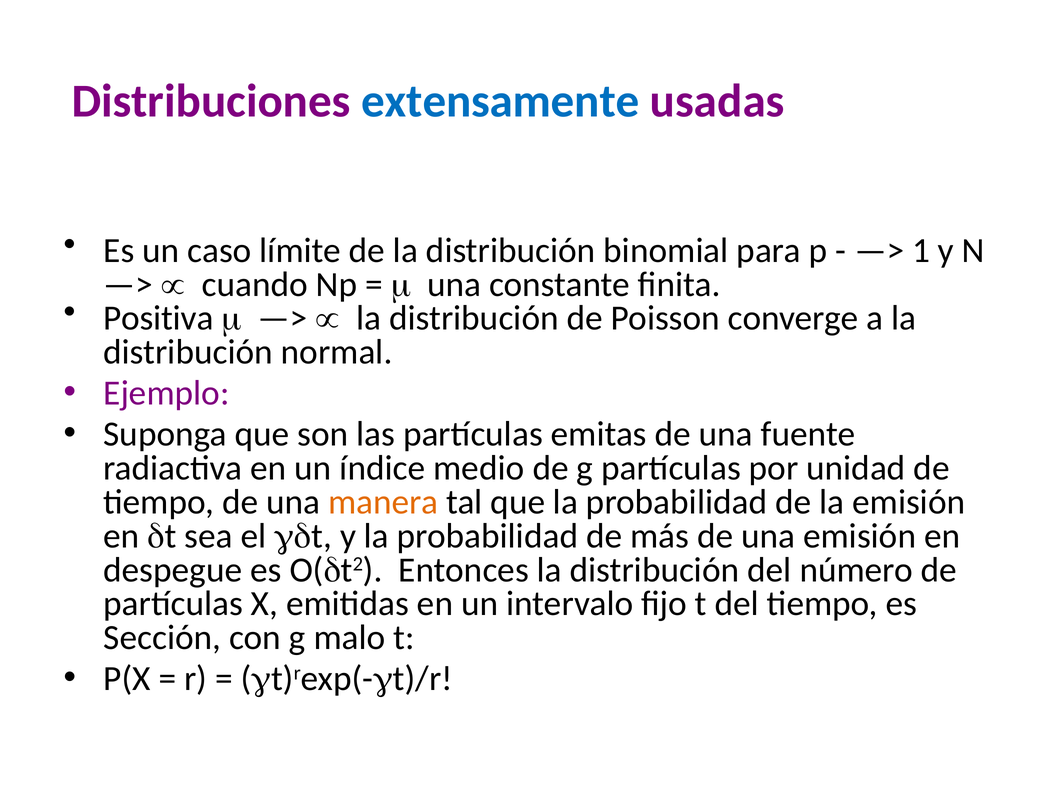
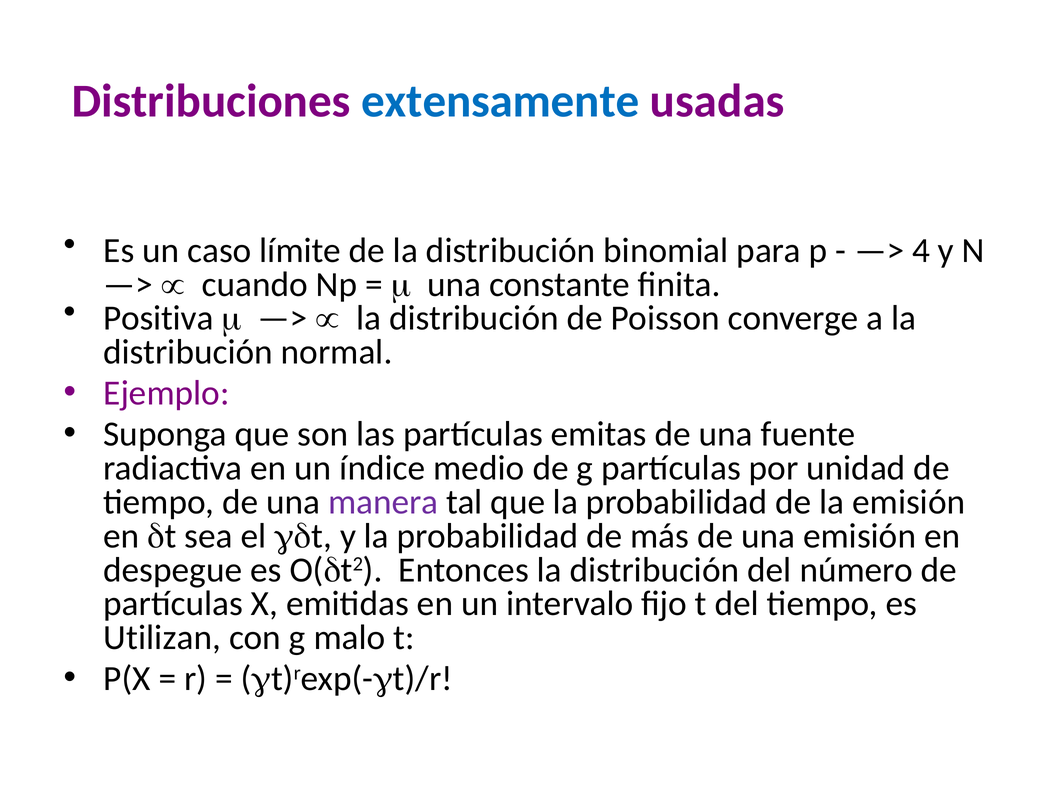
1: 1 -> 4
manera colour: orange -> purple
Sección: Sección -> Utilizan
